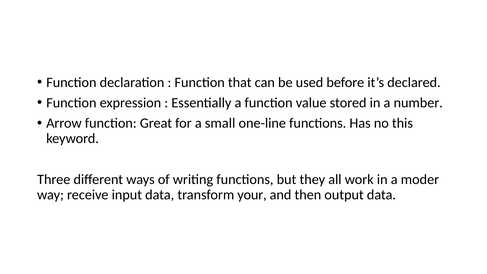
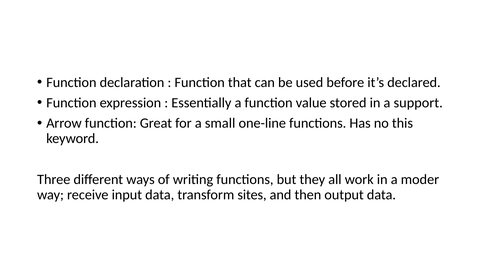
number: number -> support
your: your -> sites
